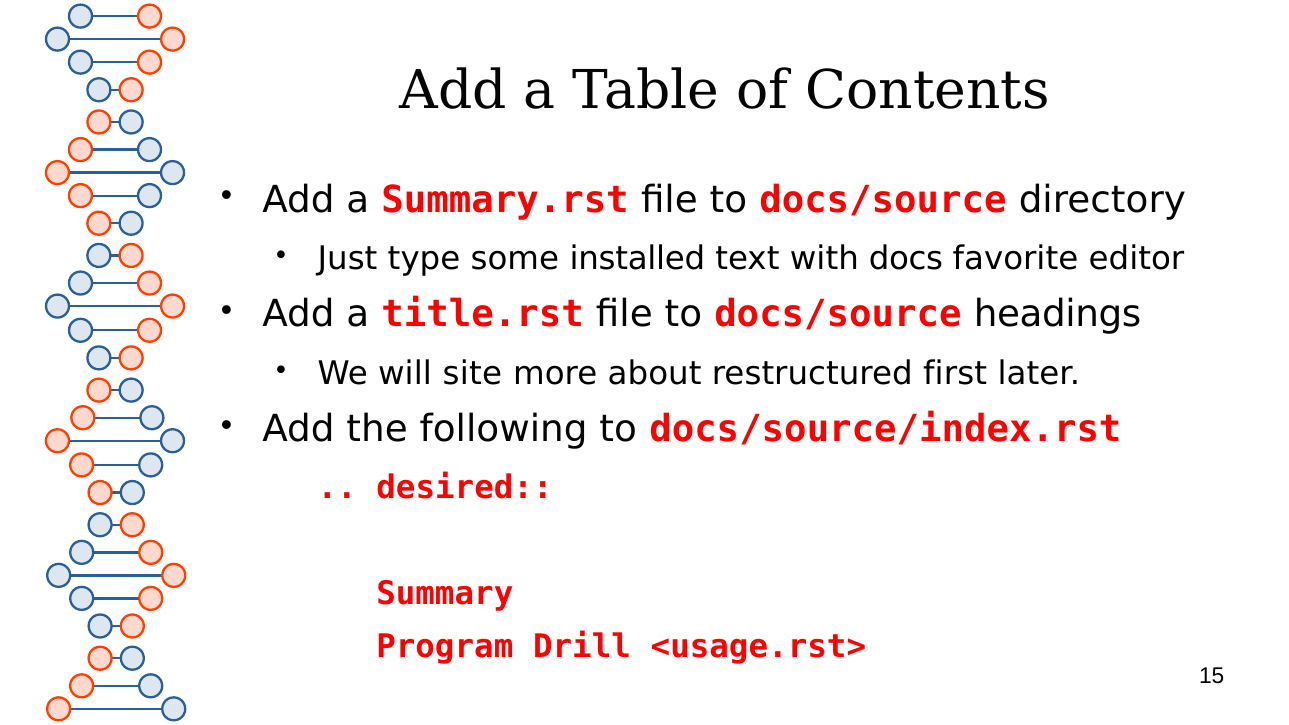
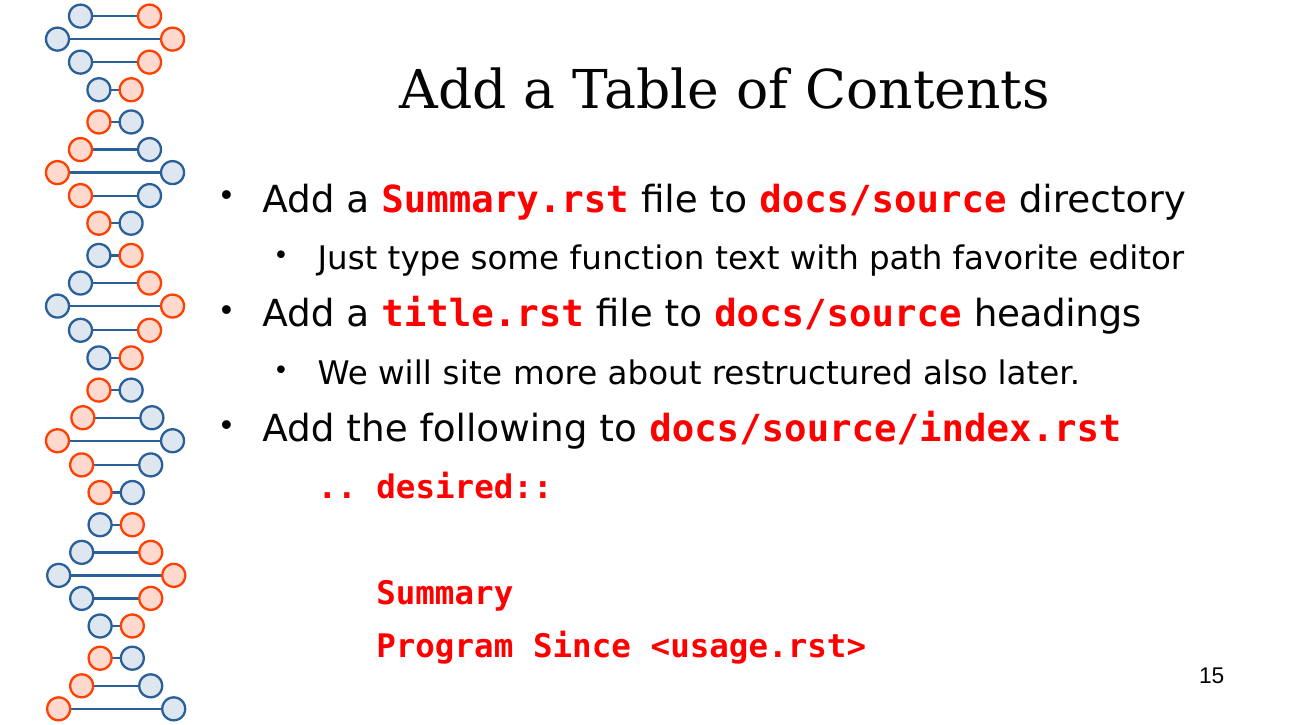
installed: installed -> function
docs: docs -> path
first: first -> also
Drill: Drill -> Since
